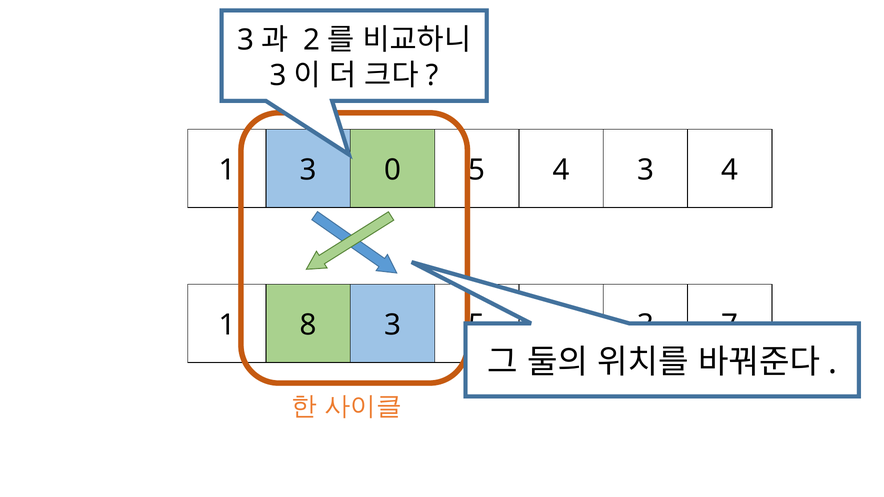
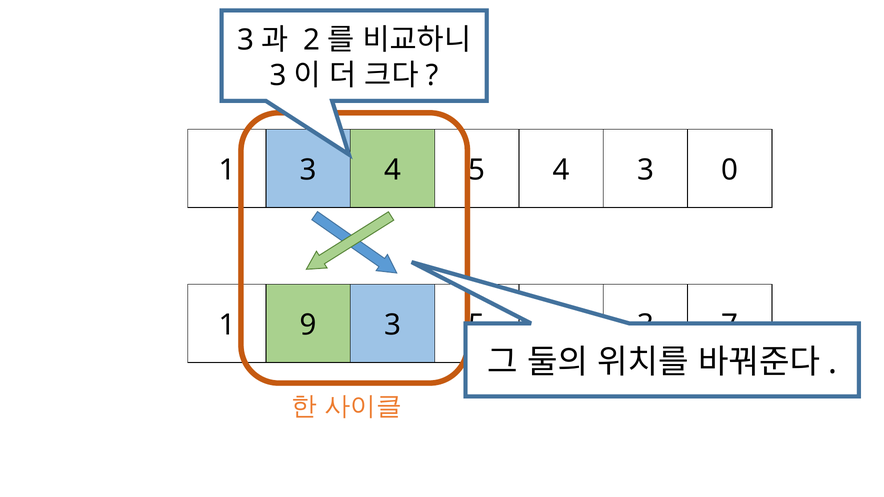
3 0: 0 -> 4
3 4: 4 -> 0
8: 8 -> 9
